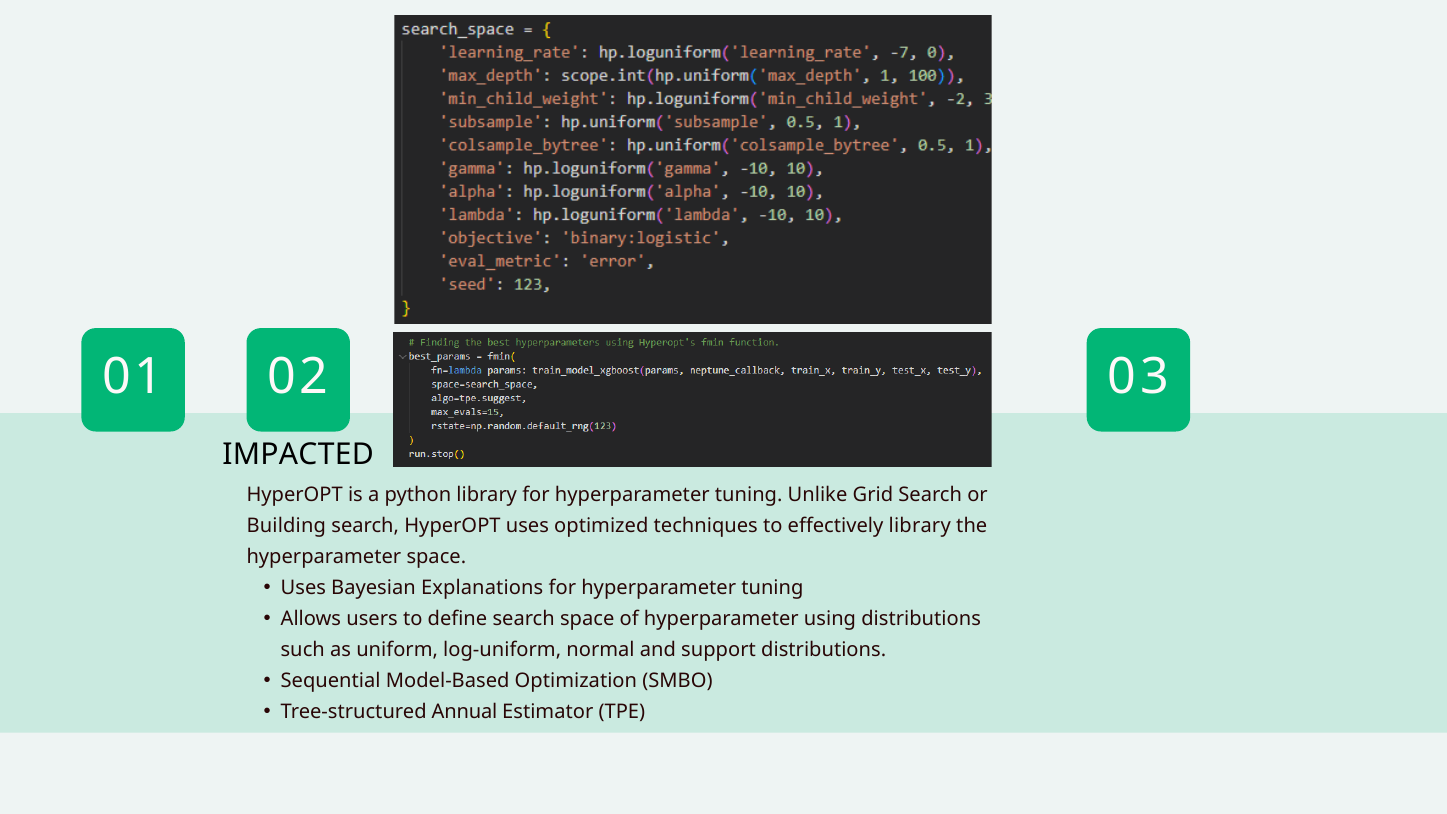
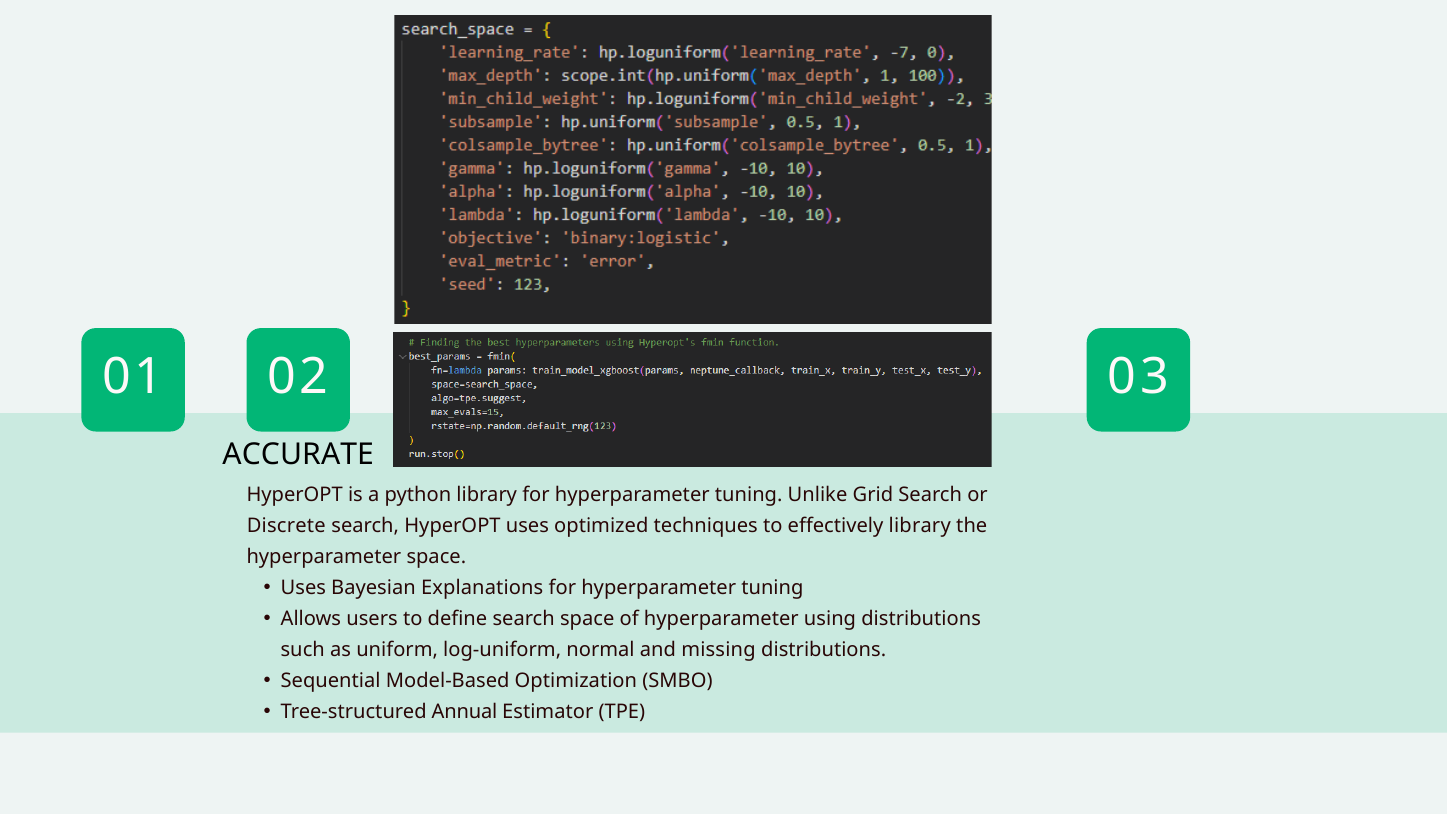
IMPACTED: IMPACTED -> ACCURATE
Building: Building -> Discrete
support: support -> missing
